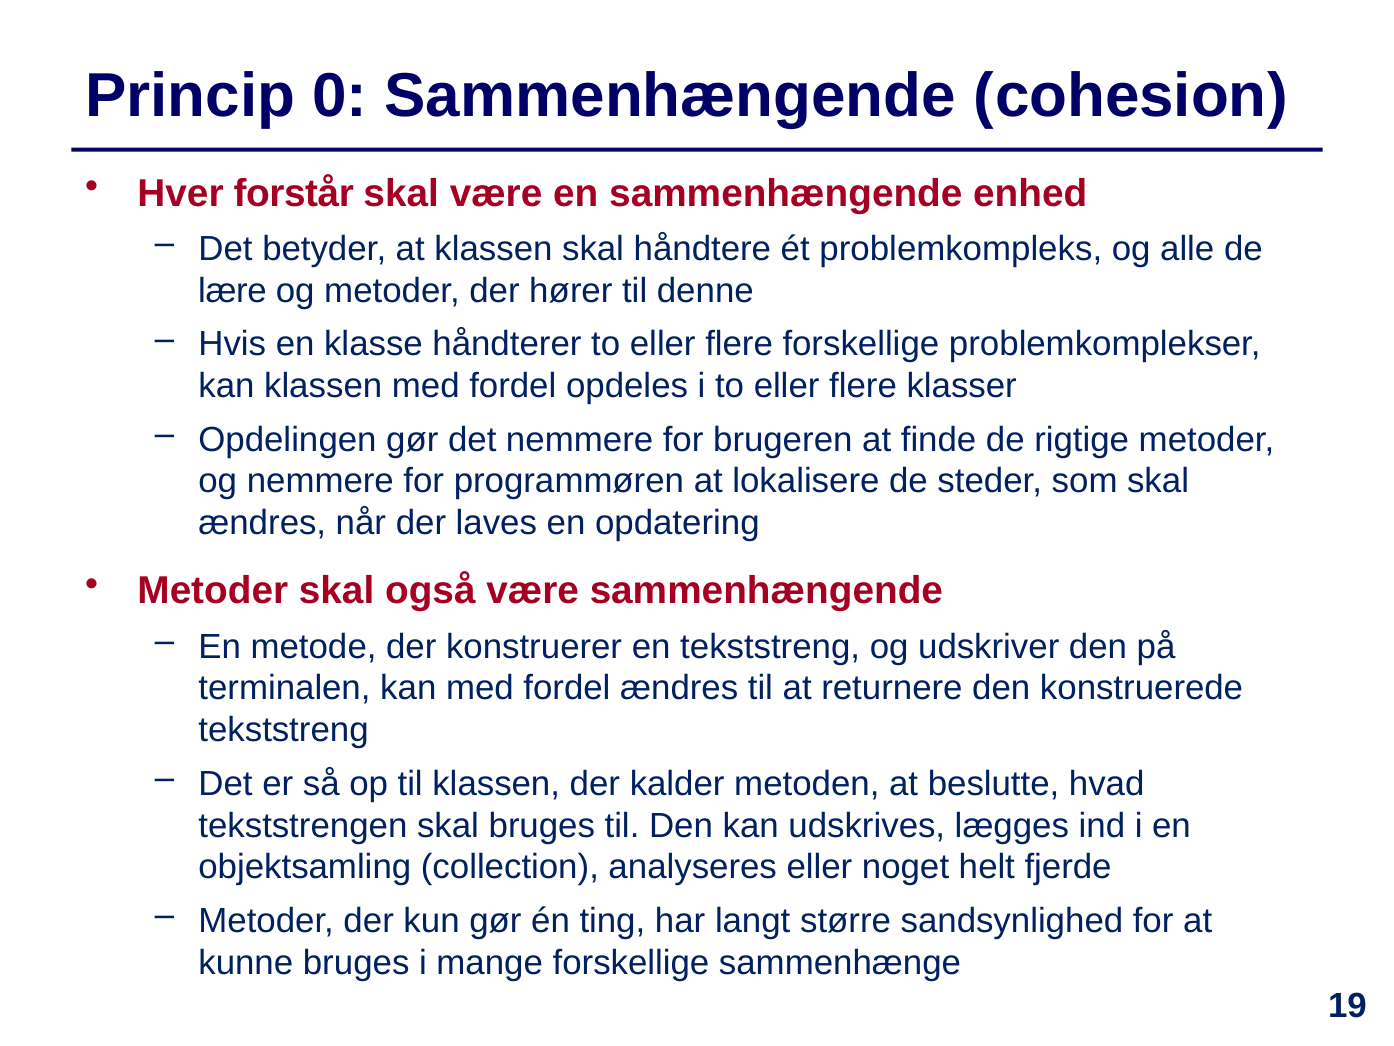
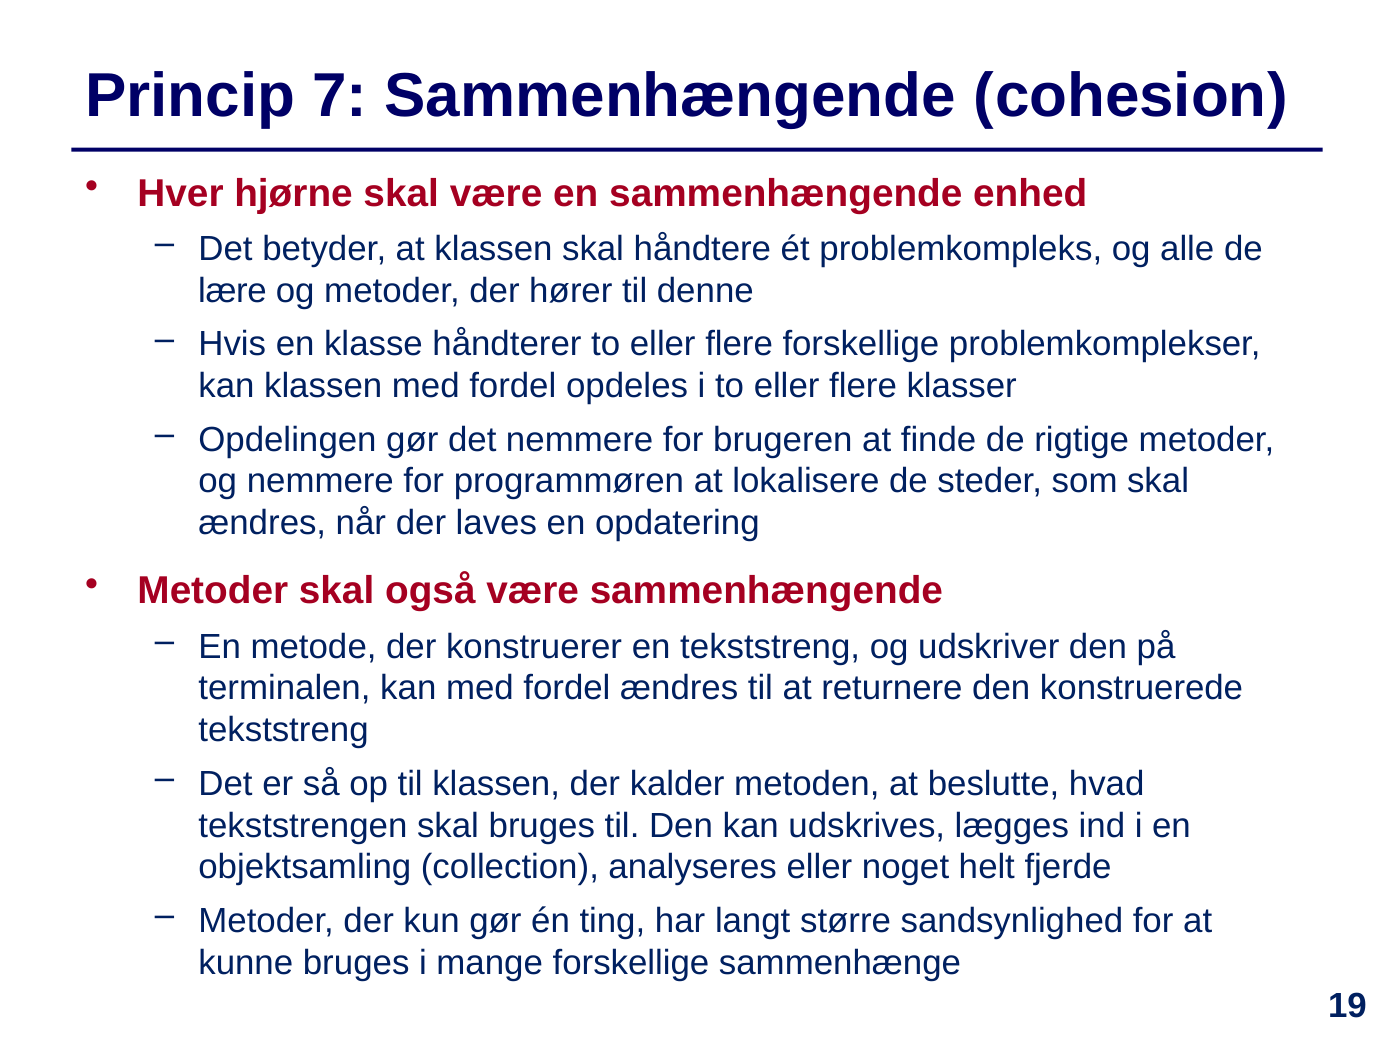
0: 0 -> 7
forstår: forstår -> hjørne
